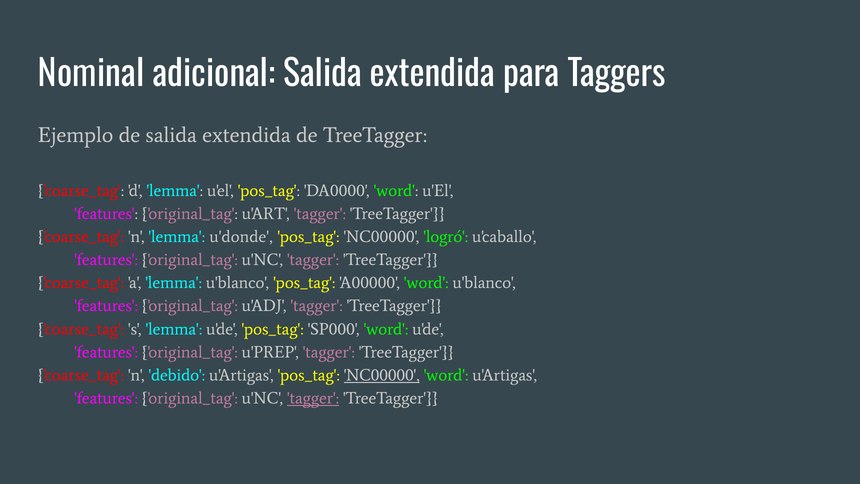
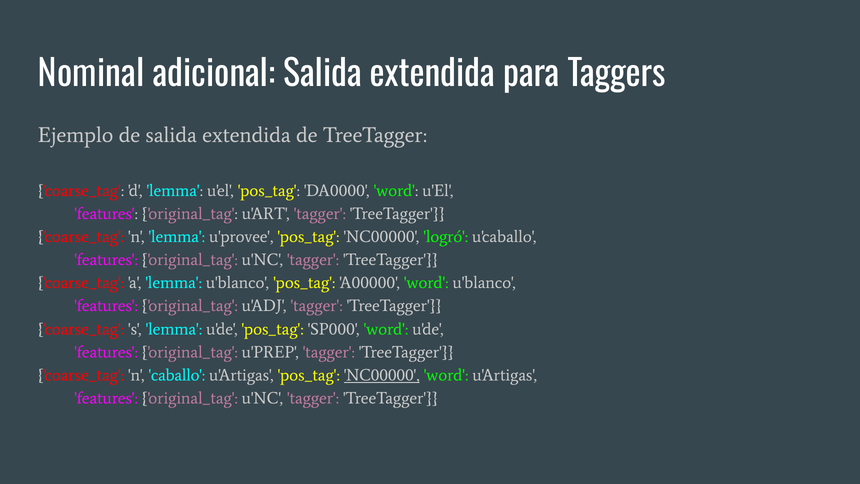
u'donde: u'donde -> u'provee
debido: debido -> caballo
tagger at (313, 398) underline: present -> none
